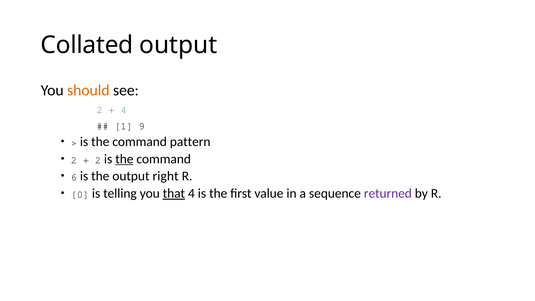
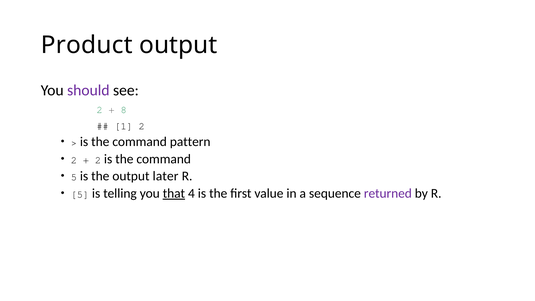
Collated: Collated -> Product
should colour: orange -> purple
4 at (124, 110): 4 -> 8
1 9: 9 -> 2
the at (124, 159) underline: present -> none
6 at (74, 177): 6 -> 5
right: right -> later
0 at (80, 194): 0 -> 5
